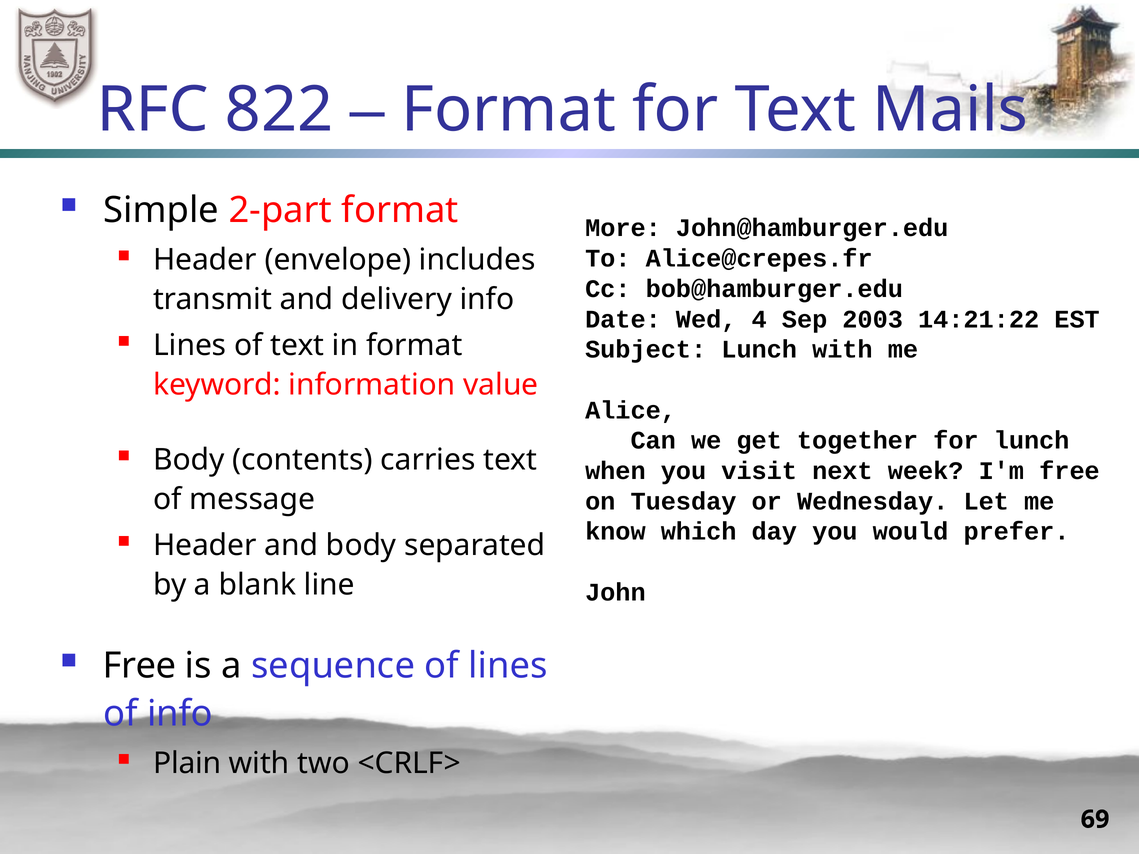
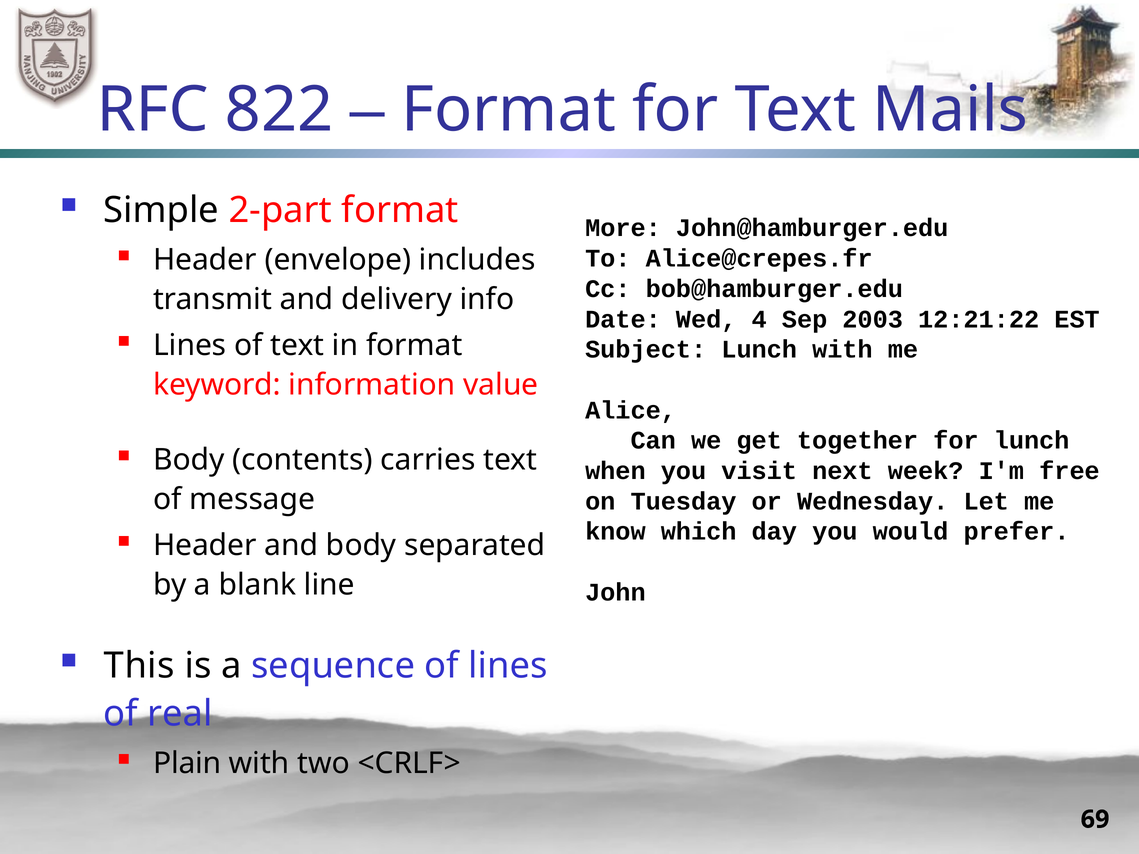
14:21:22: 14:21:22 -> 12:21:22
Free at (140, 666): Free -> This
of info: info -> real
